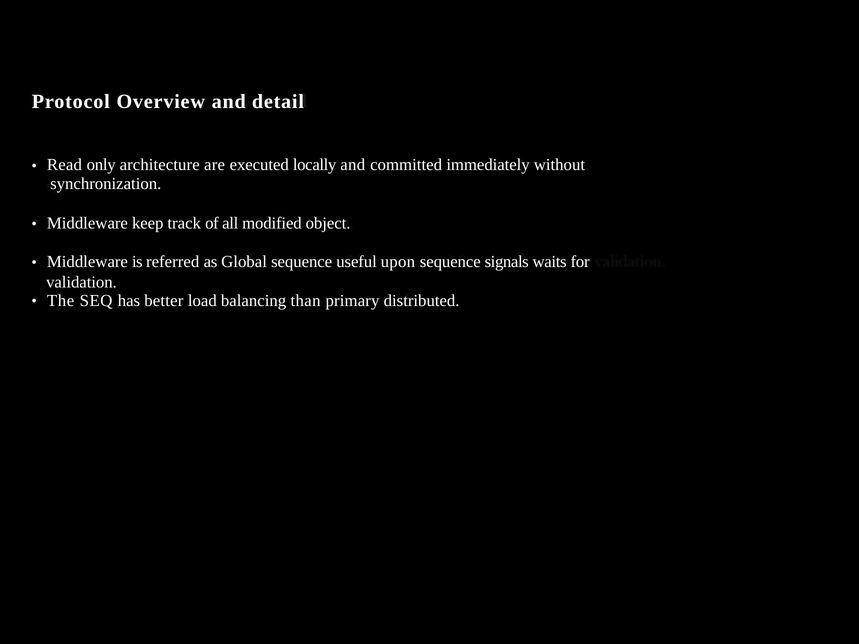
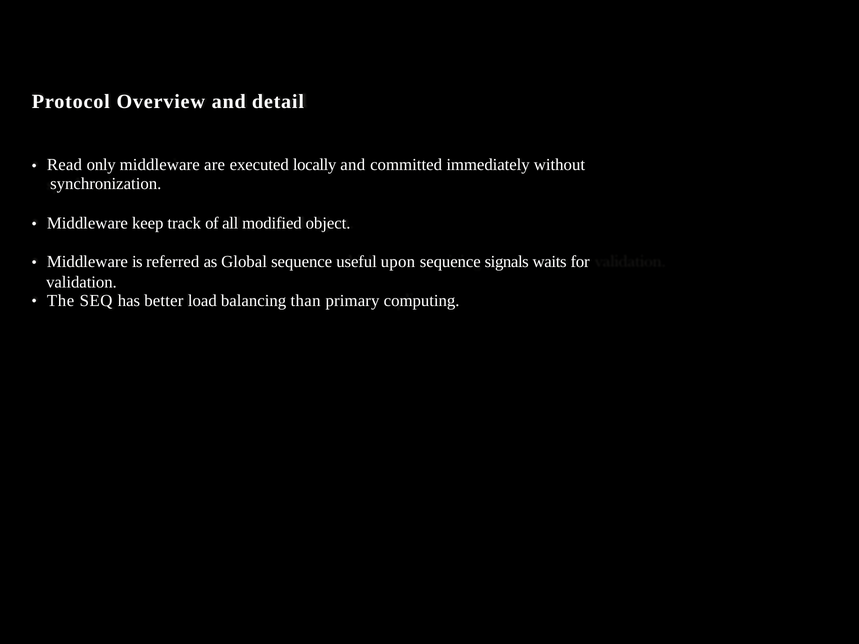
only architecture: architecture -> middleware
distributed: distributed -> computing
